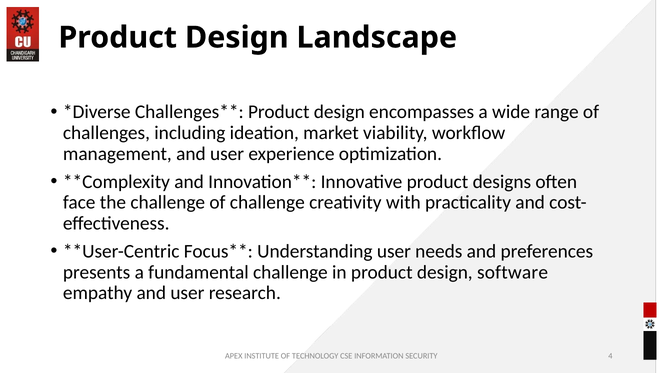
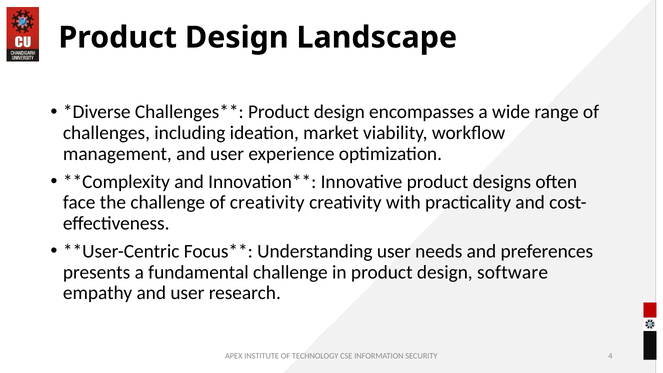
of challenge: challenge -> creativity
